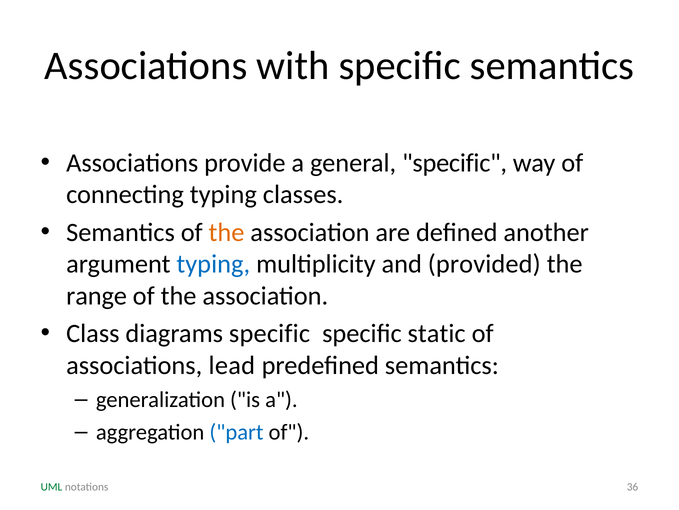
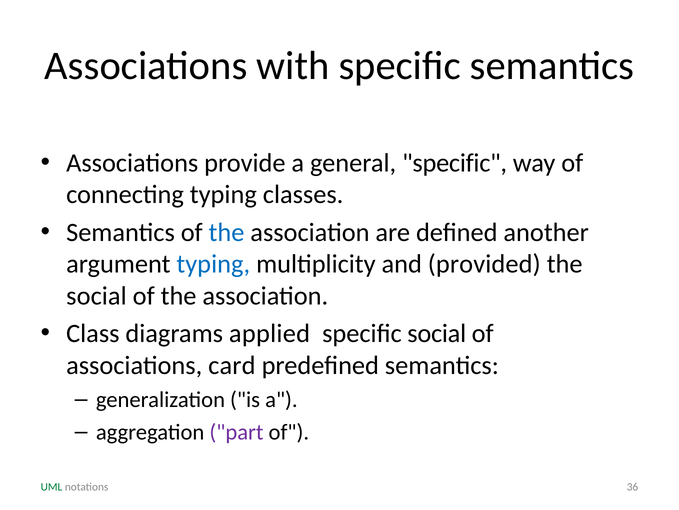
the at (227, 232) colour: orange -> blue
range at (97, 295): range -> social
diagrams specific: specific -> applied
specific static: static -> social
lead: lead -> card
part colour: blue -> purple
